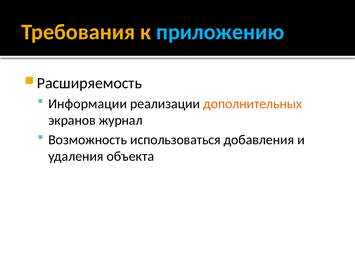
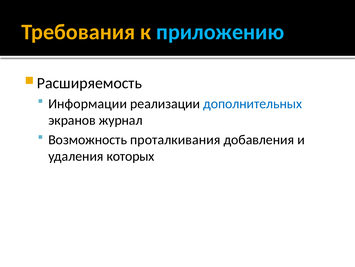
дополнительных colour: orange -> blue
использоваться: использоваться -> проталкивания
объекта: объекта -> которых
